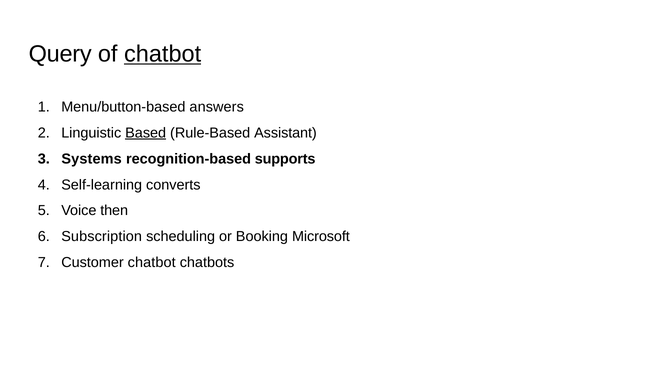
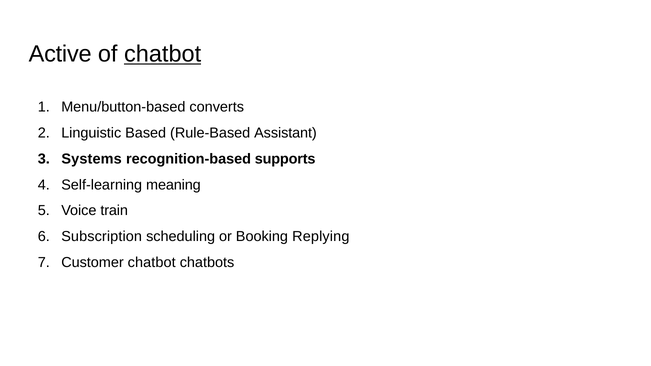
Query: Query -> Active
answers: answers -> converts
Based underline: present -> none
converts: converts -> meaning
then: then -> train
Microsoft: Microsoft -> Replying
